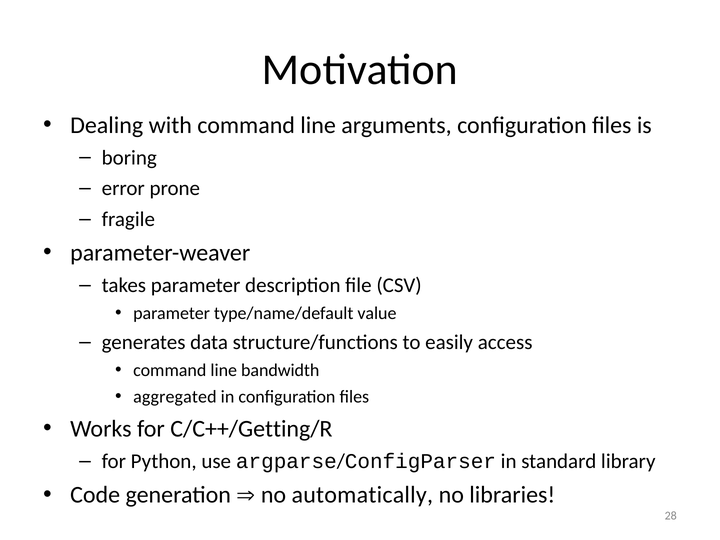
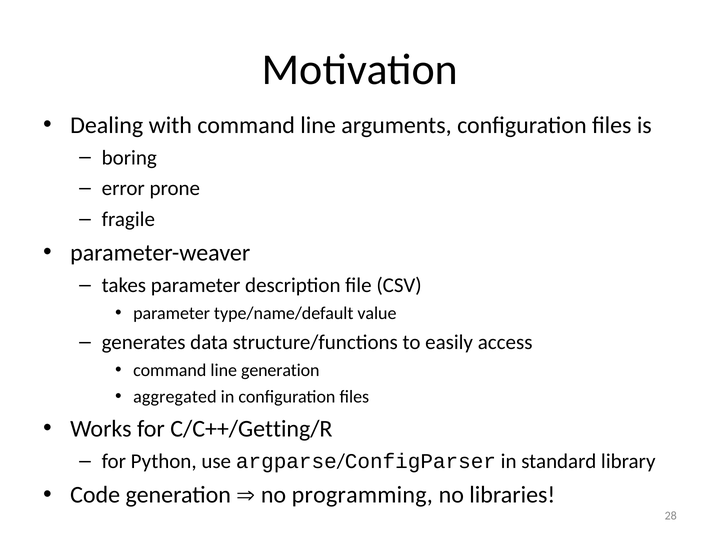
line bandwidth: bandwidth -> generation
automatically: automatically -> programming
